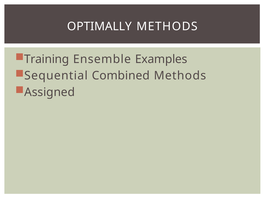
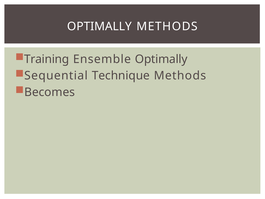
Ensemble Examples: Examples -> Optimally
Combined: Combined -> Technique
Assigned: Assigned -> Becomes
